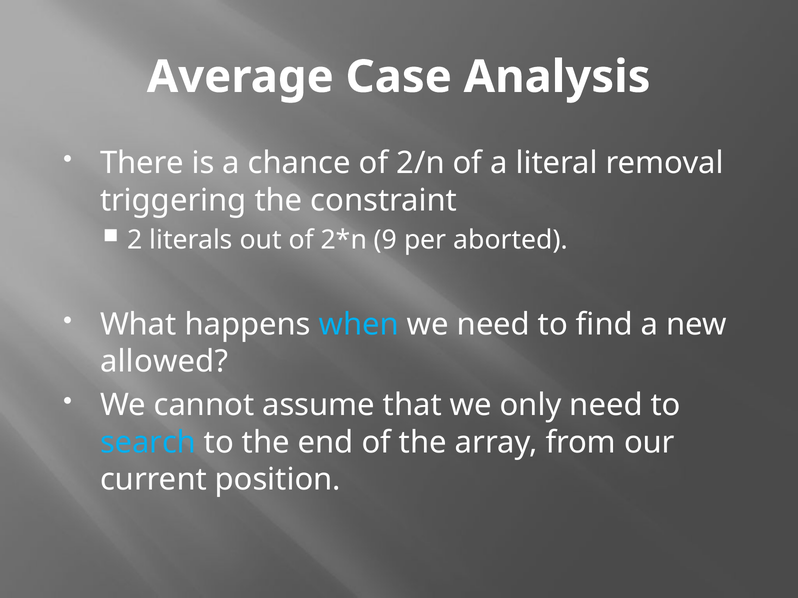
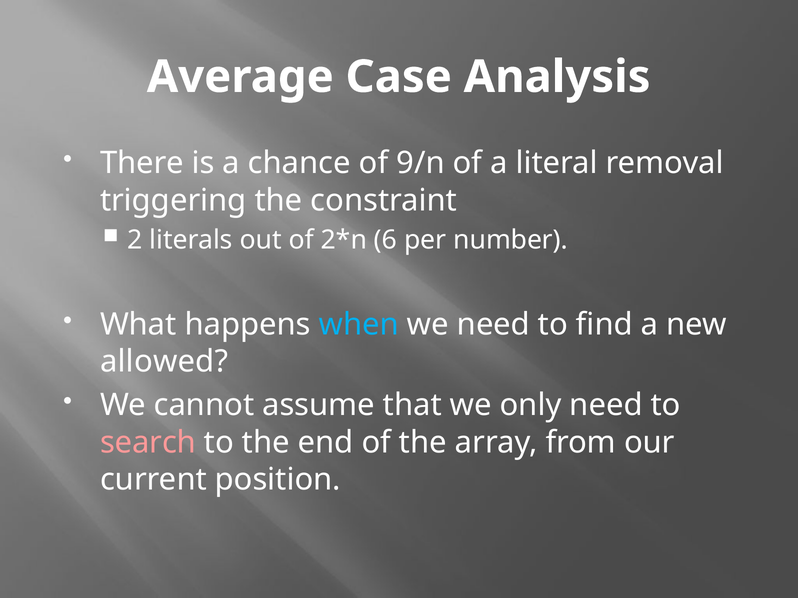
2/n: 2/n -> 9/n
9: 9 -> 6
aborted: aborted -> number
search colour: light blue -> pink
